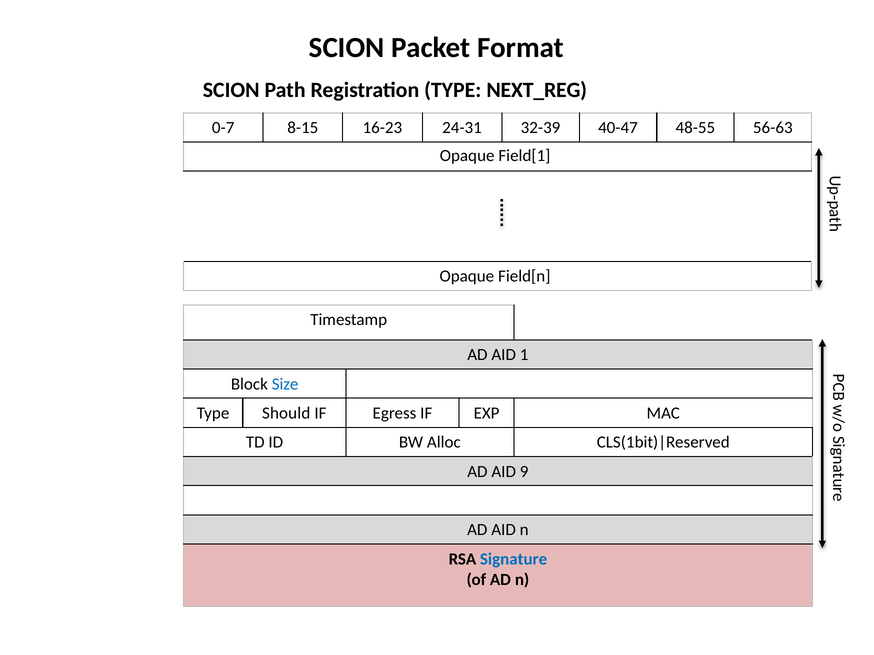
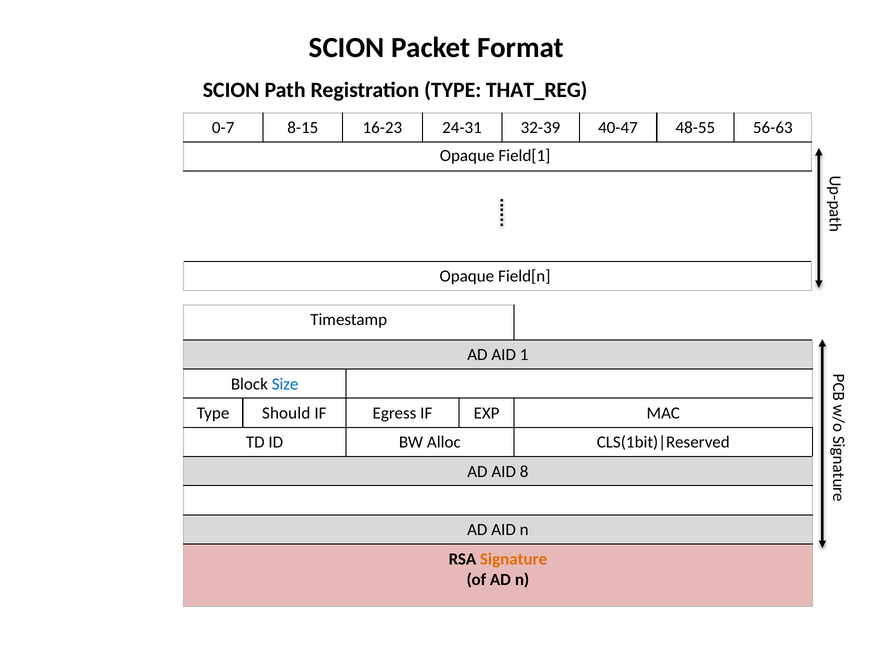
NEXT_REG: NEXT_REG -> THAT_REG
9: 9 -> 8
Signature colour: blue -> orange
